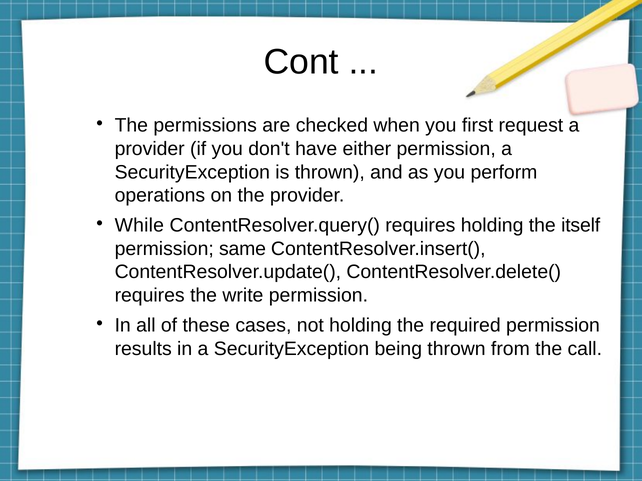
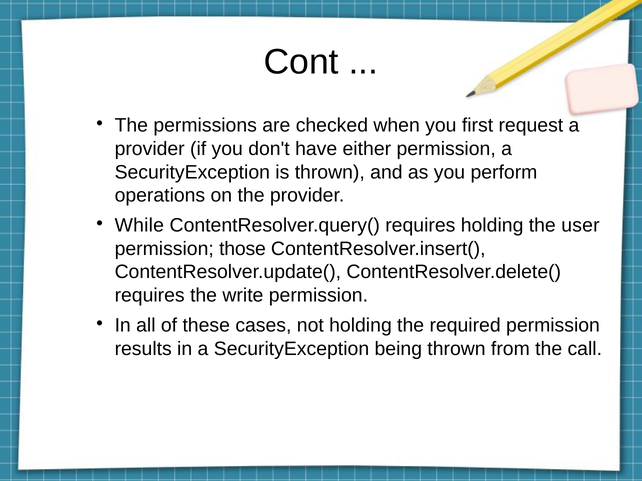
itself: itself -> user
same: same -> those
